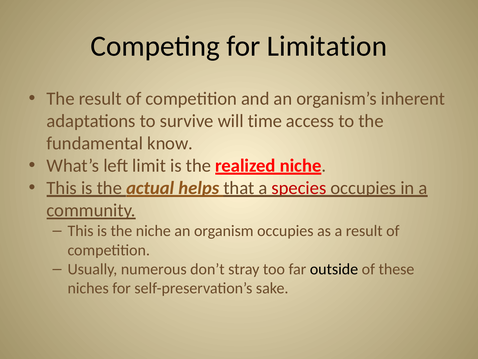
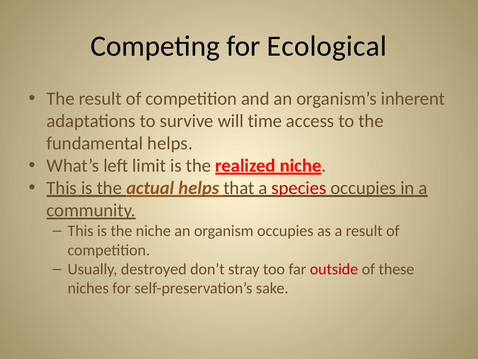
Limitation: Limitation -> Ecological
fundamental know: know -> helps
numerous: numerous -> destroyed
outside colour: black -> red
